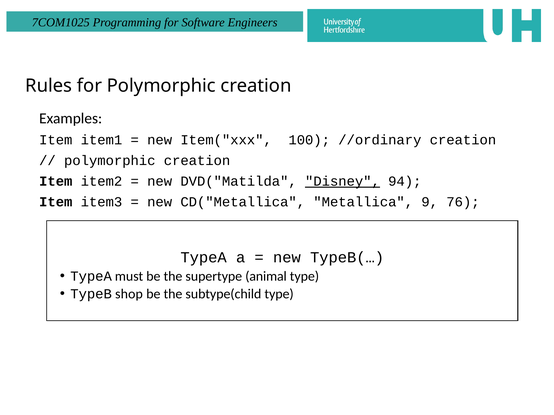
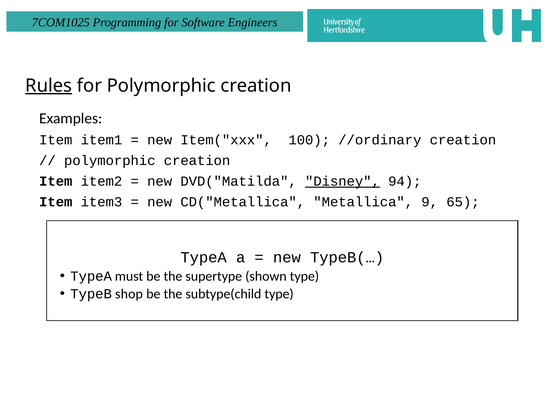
Rules underline: none -> present
76: 76 -> 65
animal: animal -> shown
